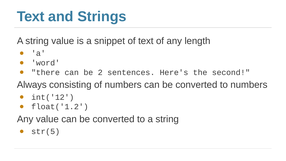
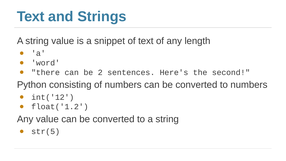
Always: Always -> Python
